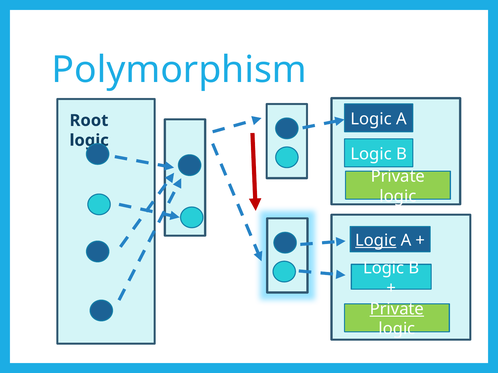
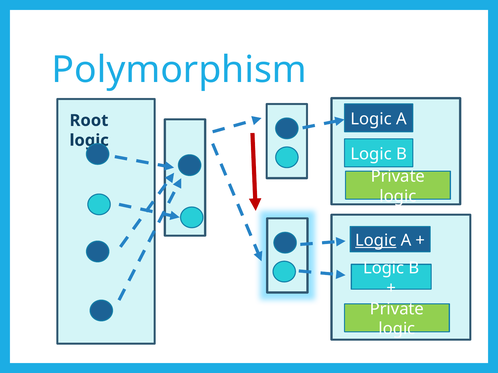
Private at (397, 309) underline: present -> none
